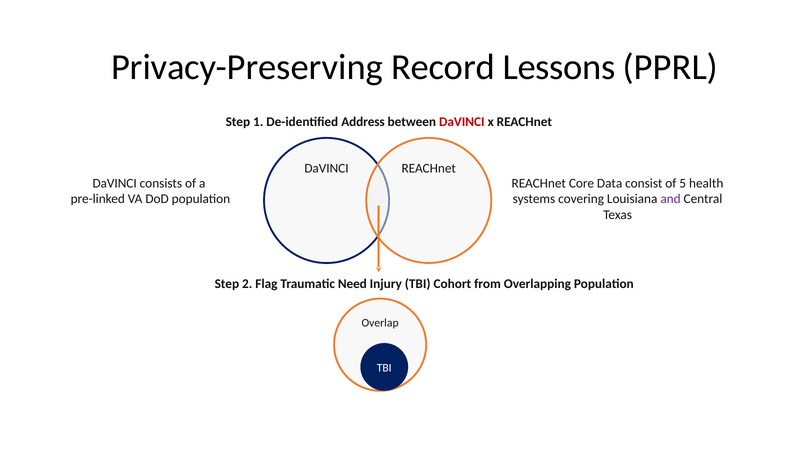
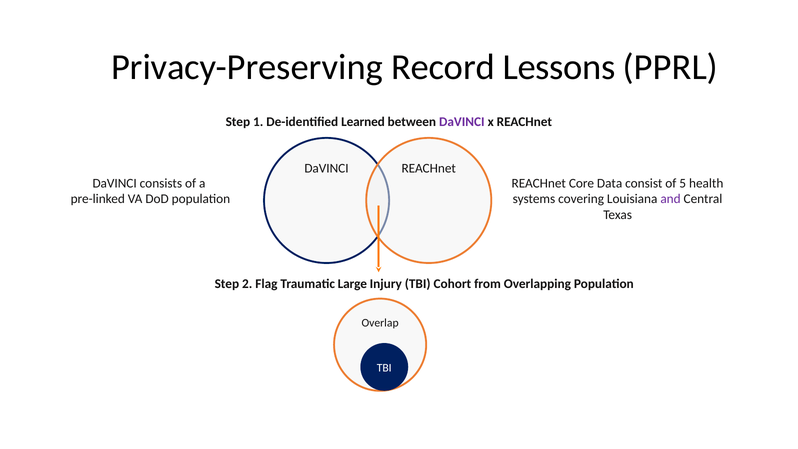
Address: Address -> Learned
DaVINCI at (462, 122) colour: red -> purple
Need: Need -> Large
